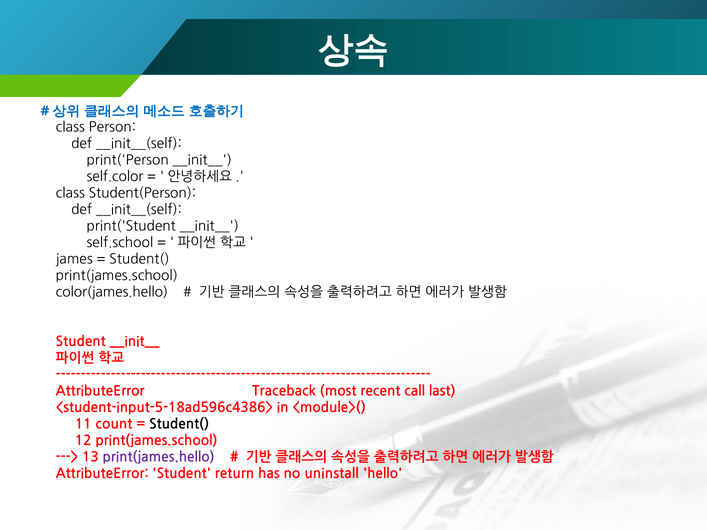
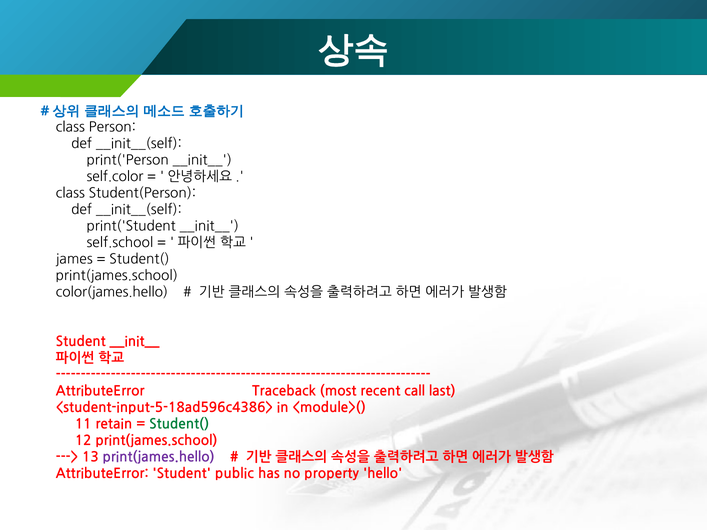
count: count -> retain
Student( at (179, 424) colour: black -> green
return: return -> public
uninstall: uninstall -> property
